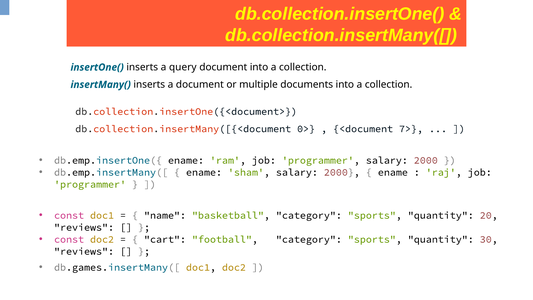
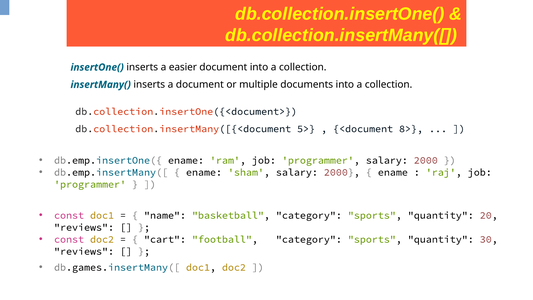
query: query -> easier
0>: 0> -> 5>
7>: 7> -> 8>
